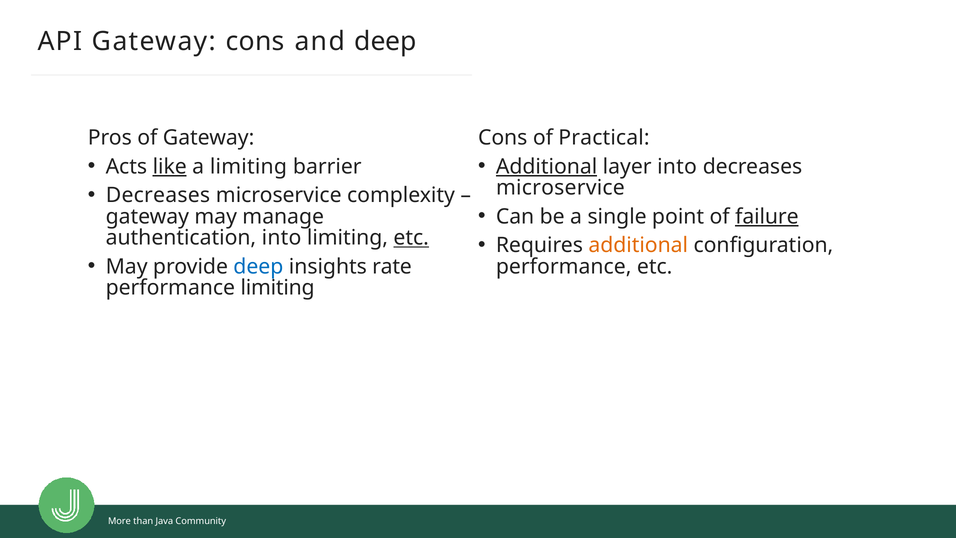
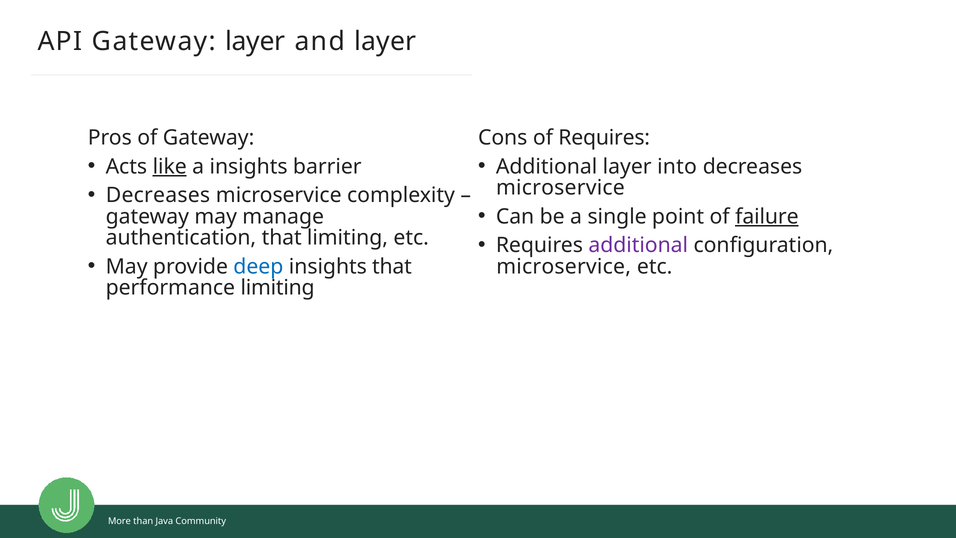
Gateway cons: cons -> layer
and deep: deep -> layer
of Practical: Practical -> Requires
a limiting: limiting -> insights
Additional at (547, 167) underline: present -> none
authentication into: into -> that
etc at (411, 238) underline: present -> none
additional at (638, 245) colour: orange -> purple
insights rate: rate -> that
performance at (564, 266): performance -> microservice
